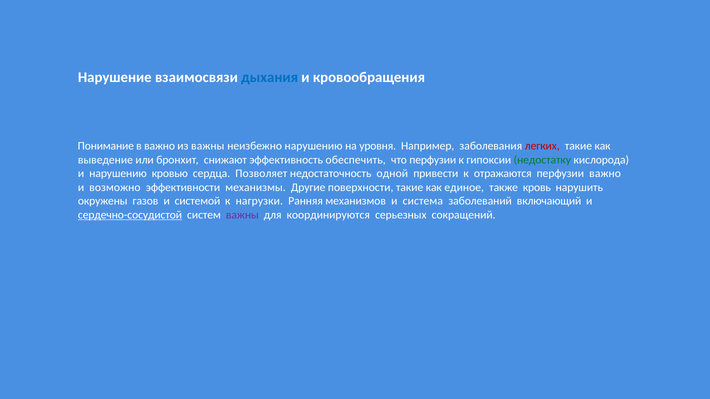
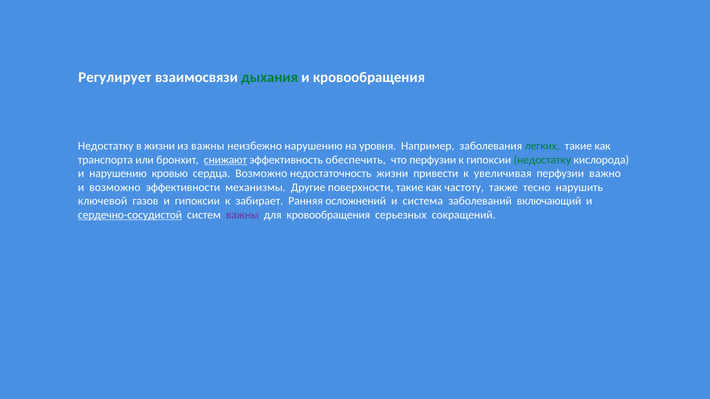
Нарушение: Нарушение -> Регулирует
дыхания colour: blue -> green
Понимание at (106, 146): Понимание -> Недостатку
в важно: важно -> жизни
легких colour: red -> green
выведение: выведение -> транспорта
снижают underline: none -> present
сердца Позволяет: Позволяет -> Возможно
недостаточность одной: одной -> жизни
отражаются: отражаются -> увеличивая
единое: единое -> частоту
кровь: кровь -> тесно
окружены: окружены -> ключевой
и системой: системой -> гипоксии
нагрузки: нагрузки -> забирает
механизмов: механизмов -> осложнений
для координируются: координируются -> кровообращения
